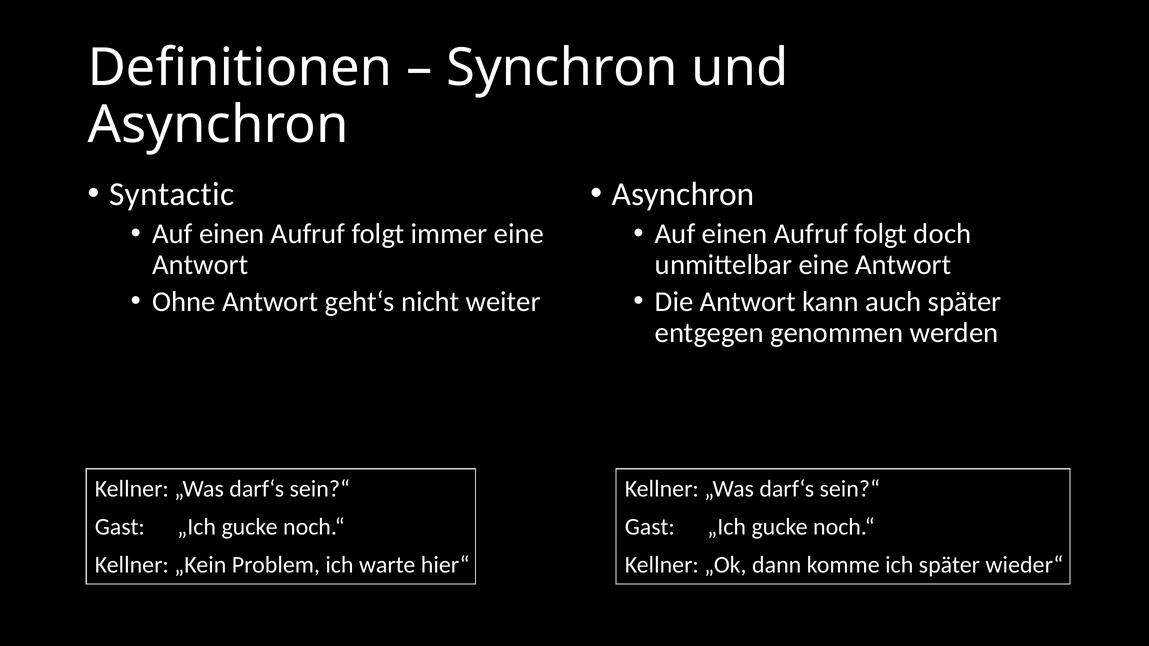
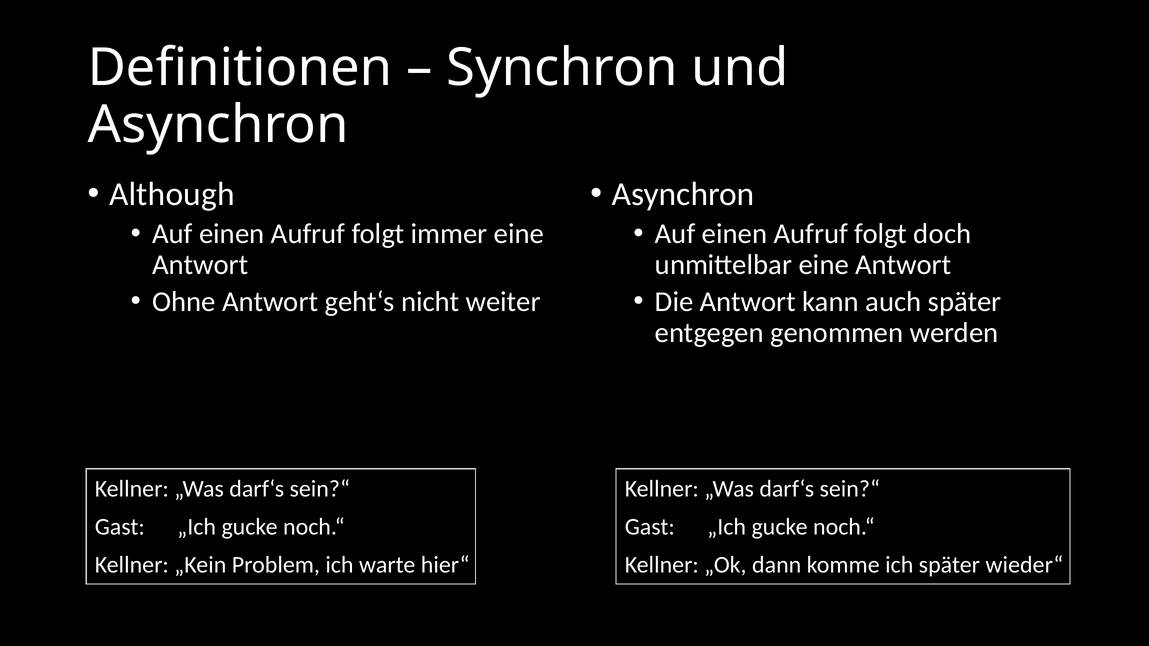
Syntactic: Syntactic -> Although
